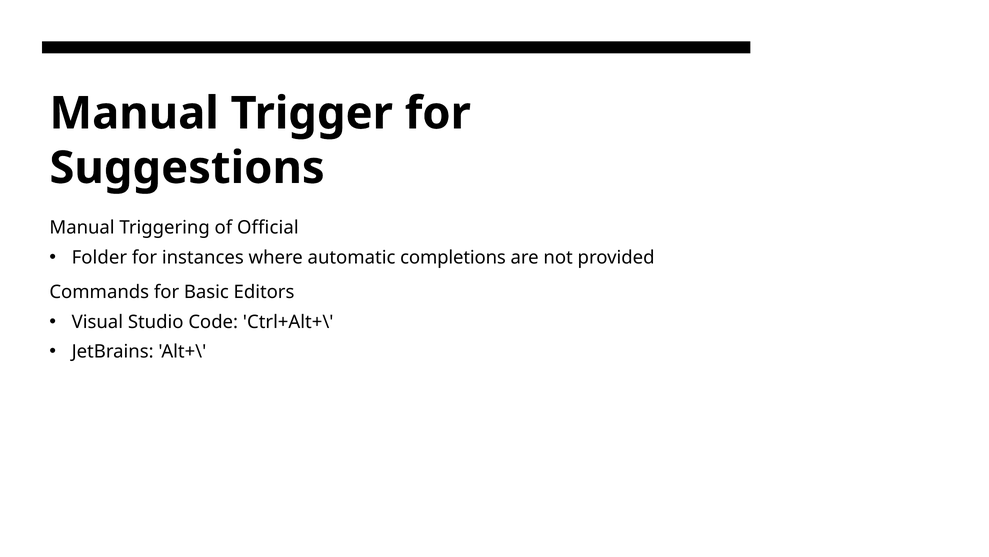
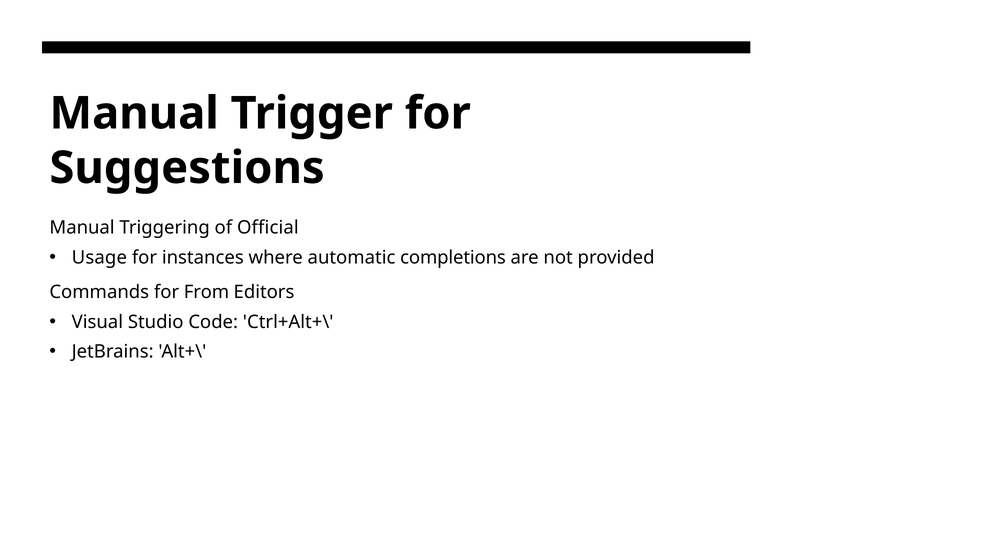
Folder: Folder -> Usage
Basic: Basic -> From
